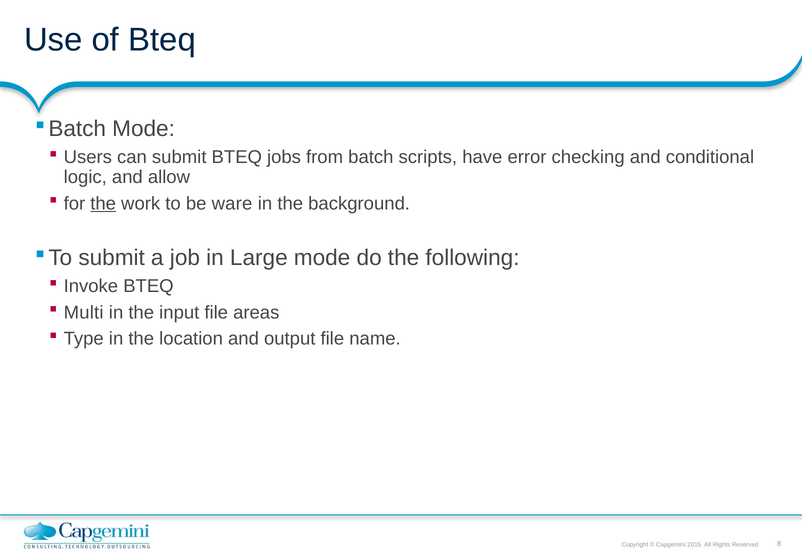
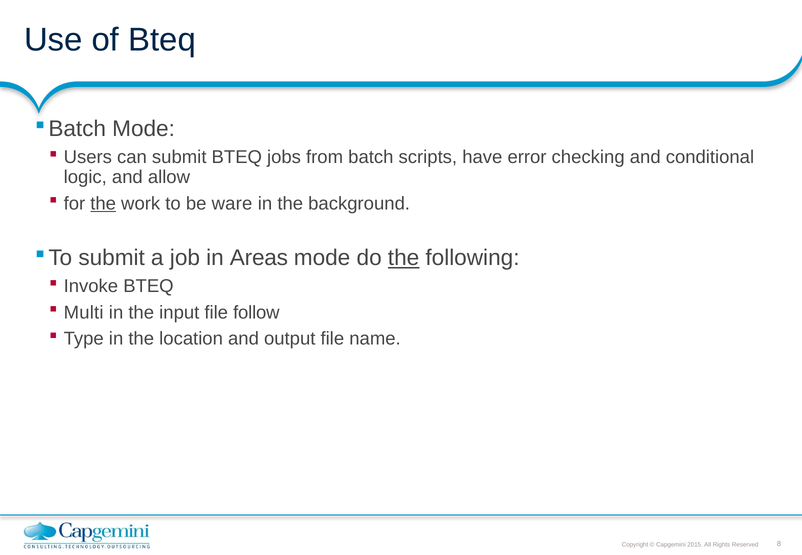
Large: Large -> Areas
the at (404, 258) underline: none -> present
areas: areas -> follow
